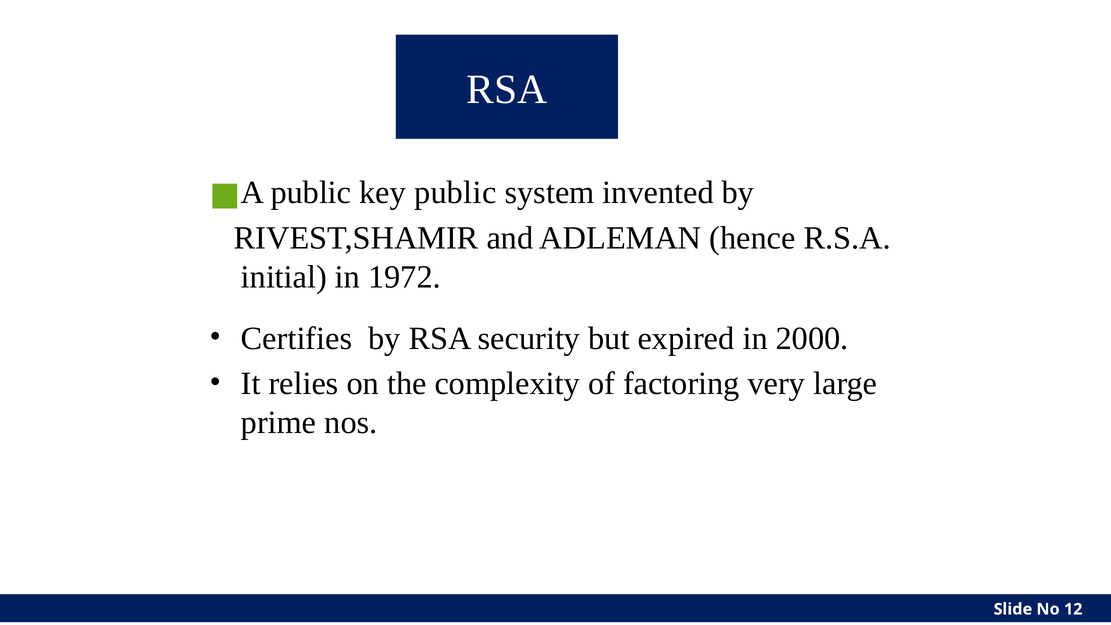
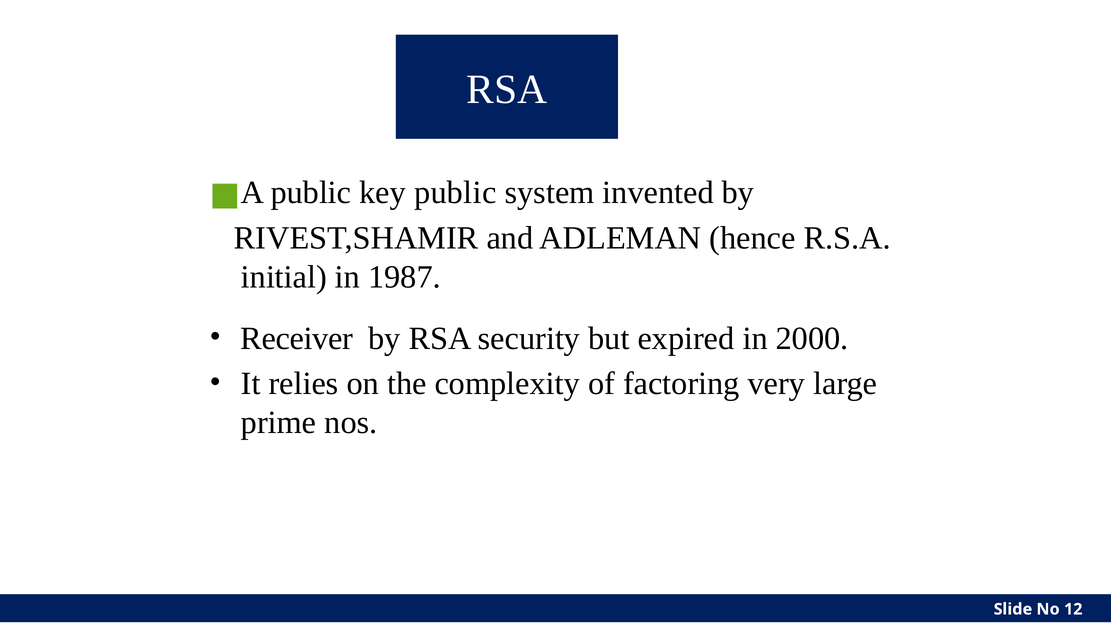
1972: 1972 -> 1987
Certifies: Certifies -> Receiver
